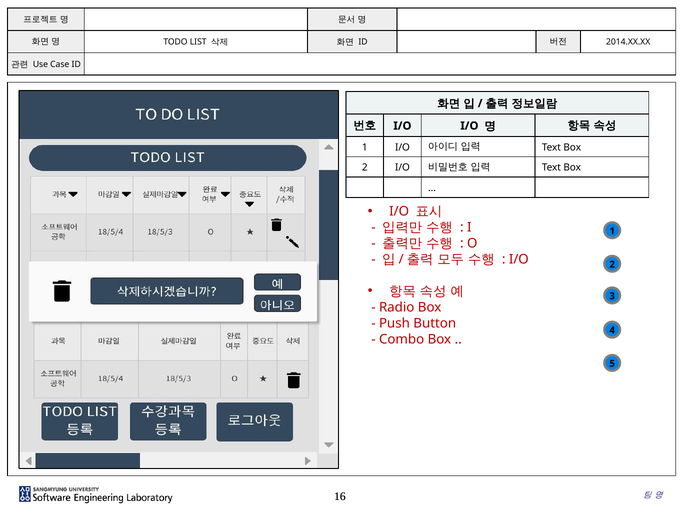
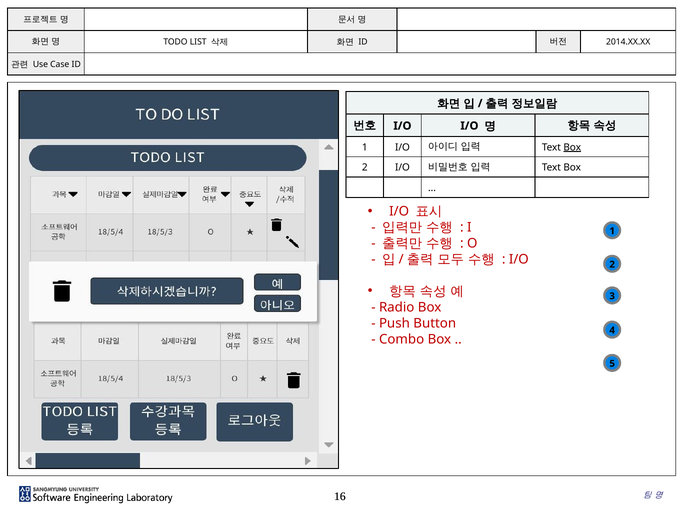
Box at (572, 147) underline: none -> present
